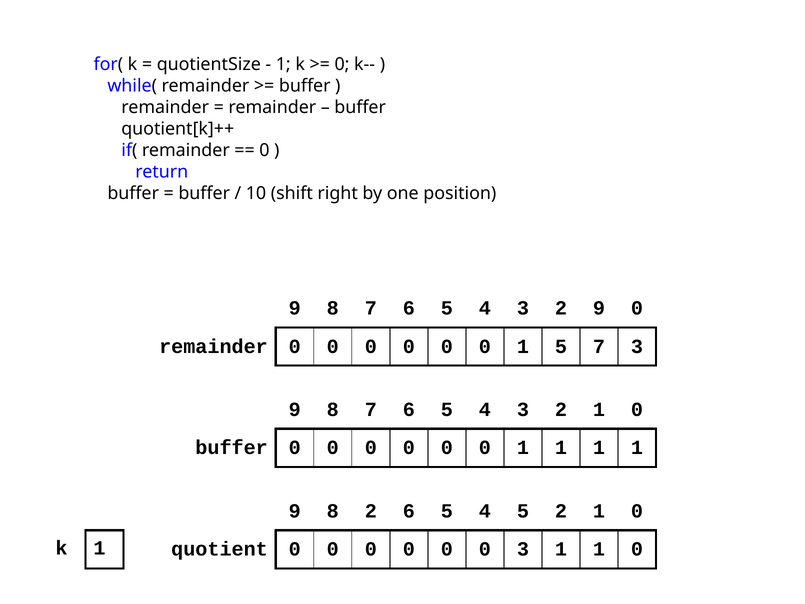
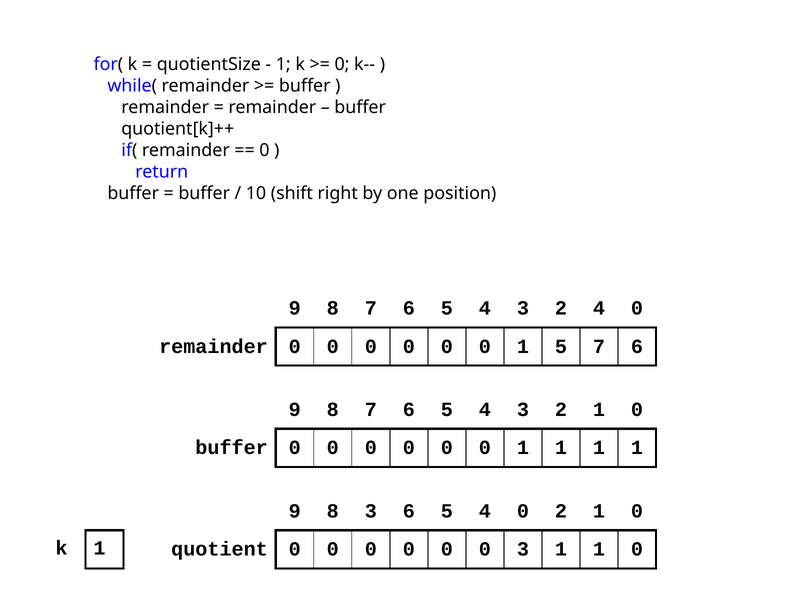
2 9: 9 -> 4
5 7 3: 3 -> 6
8 2: 2 -> 3
5 4 5: 5 -> 0
